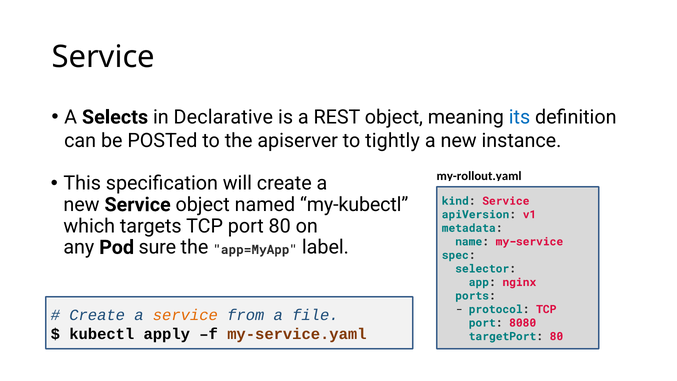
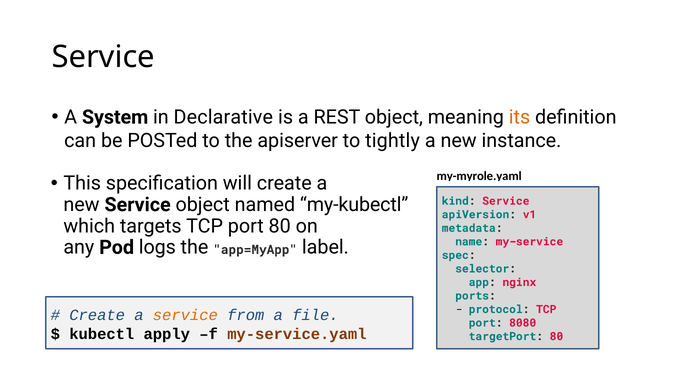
Selects: Selects -> System
its colour: blue -> orange
my-rollout.yaml: my-rollout.yaml -> my-myrole.yaml
sure: sure -> logs
